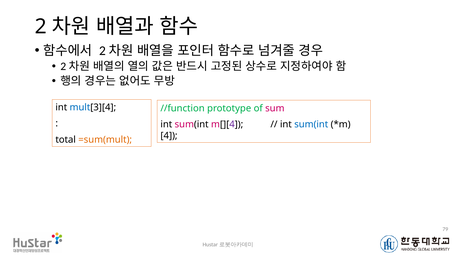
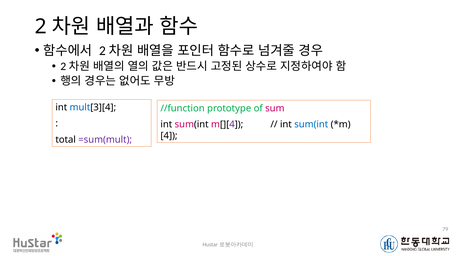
=sum(mult colour: orange -> purple
